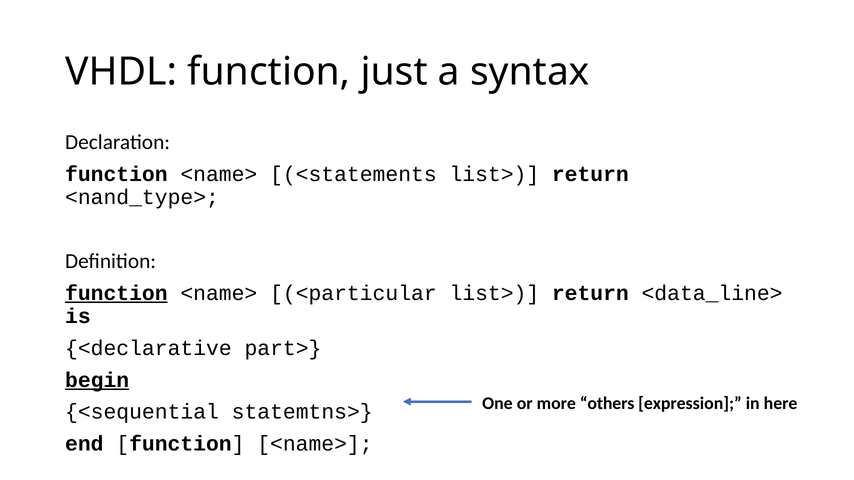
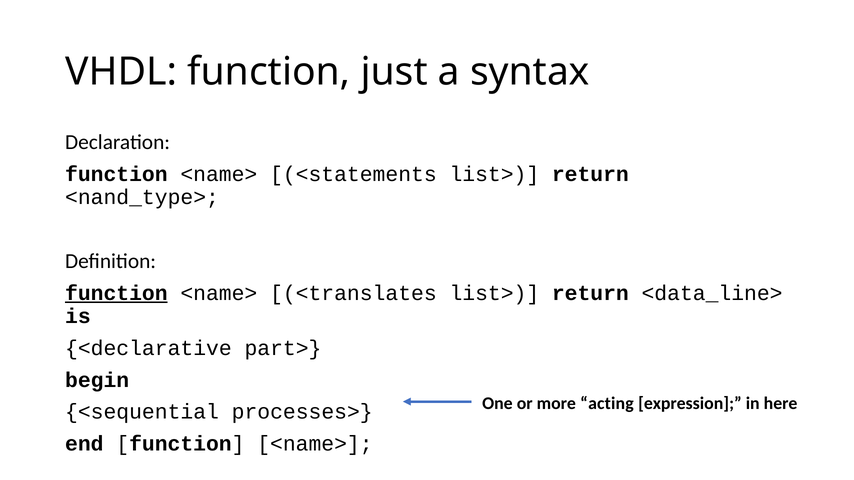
<particular: <particular -> <translates
begin underline: present -> none
others: others -> acting
statemtns>: statemtns> -> processes>
